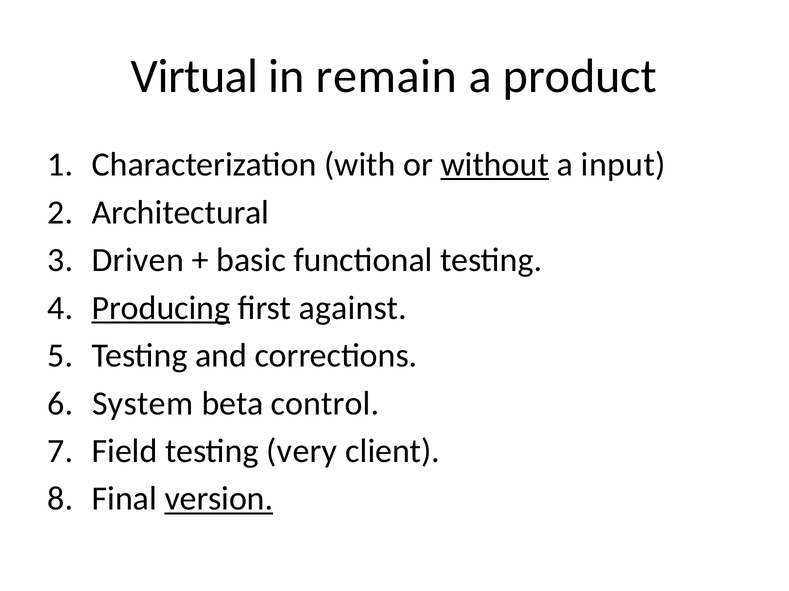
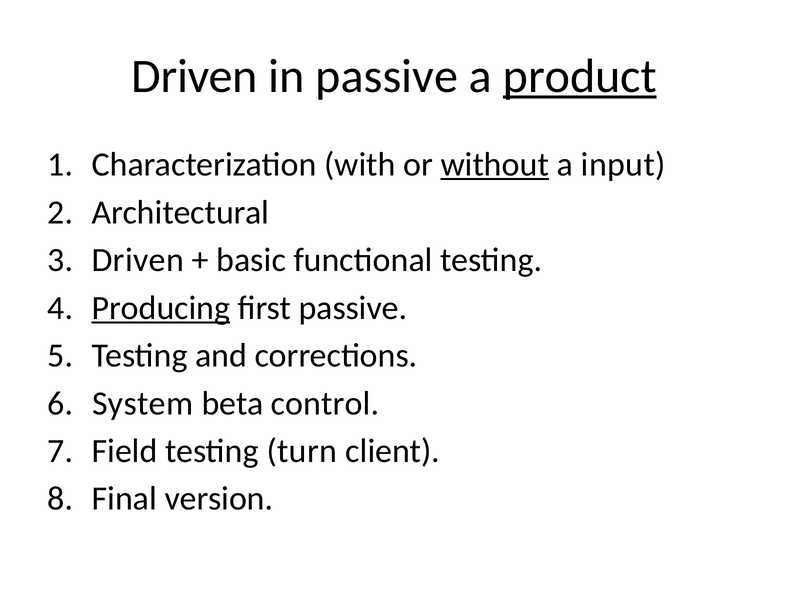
Virtual at (195, 76): Virtual -> Driven
in remain: remain -> passive
product underline: none -> present
first against: against -> passive
very: very -> turn
version underline: present -> none
